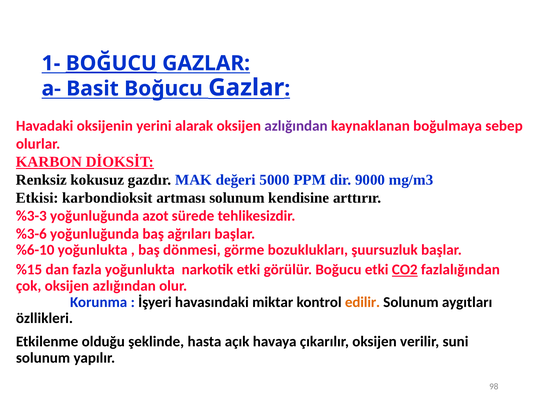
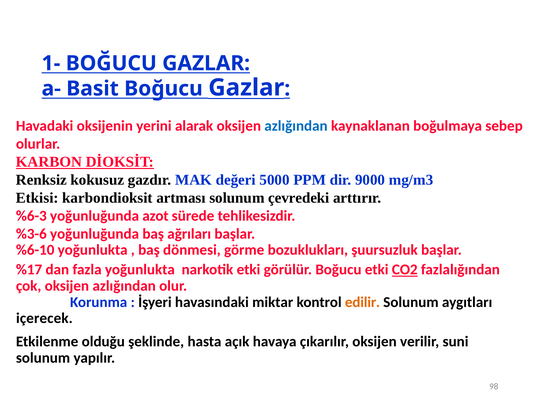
BOĞUCU at (111, 63) underline: present -> none
azlığından at (296, 126) colour: purple -> blue
kendisine: kendisine -> çevredeki
%3-3: %3-3 -> %6-3
%15: %15 -> %17
özllikleri: özllikleri -> içerecek
